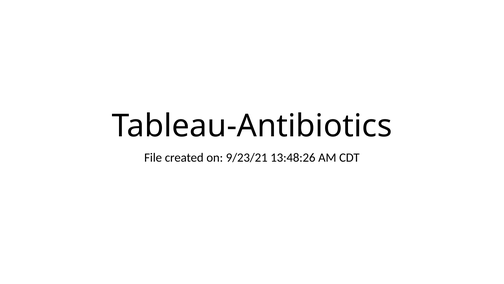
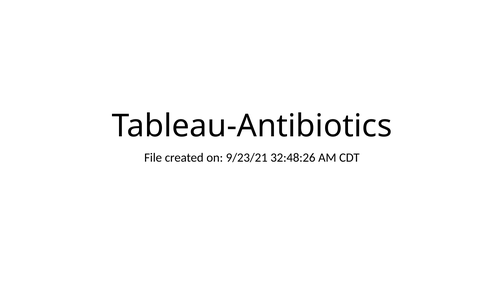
13:48:26: 13:48:26 -> 32:48:26
